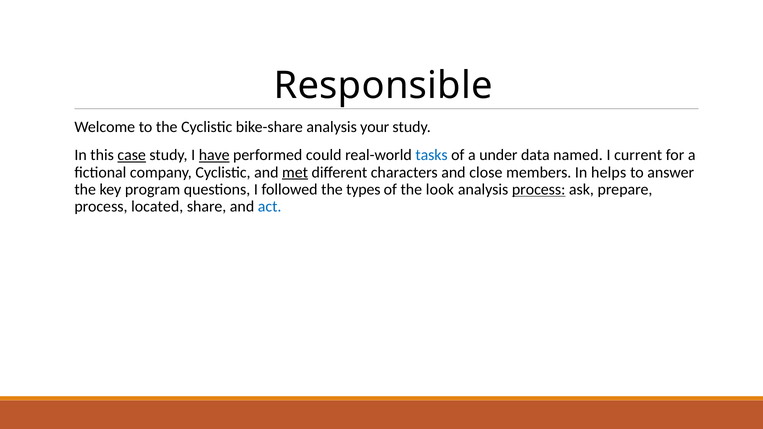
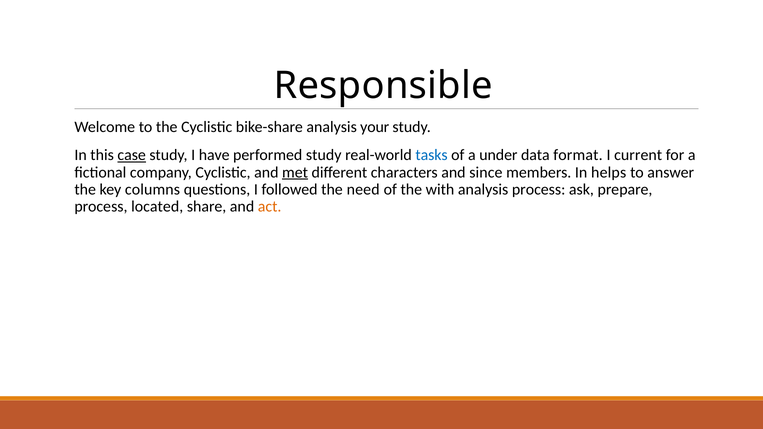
have underline: present -> none
performed could: could -> study
named: named -> format
close: close -> since
program: program -> columns
types: types -> need
look: look -> with
process at (539, 189) underline: present -> none
act colour: blue -> orange
